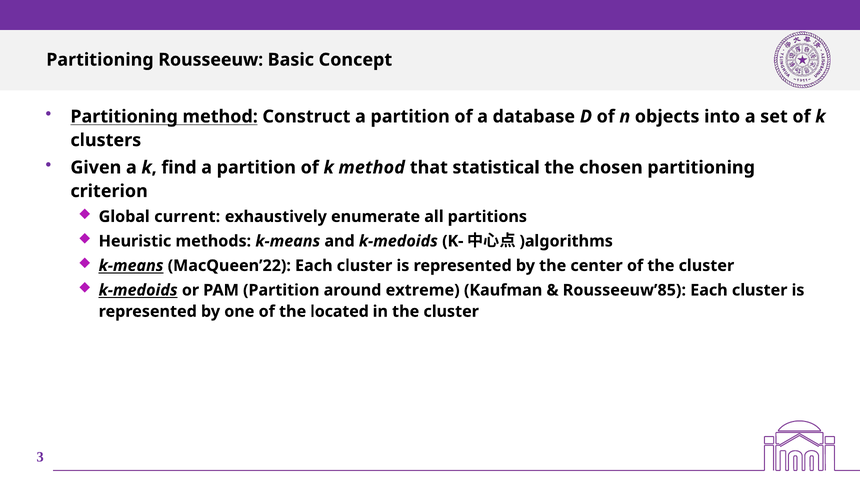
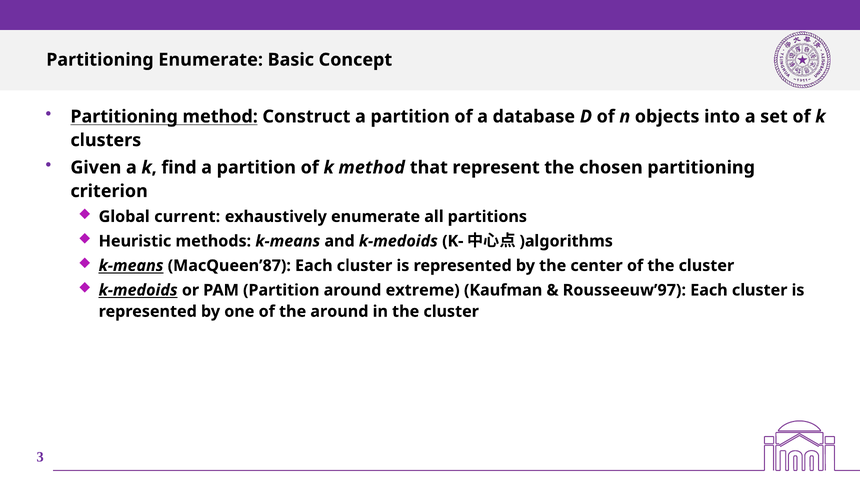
Partitioning Rousseeuw: Rousseeuw -> Enumerate
statistical: statistical -> represent
MacQueen’22: MacQueen’22 -> MacQueen’87
Rousseeuw’85: Rousseeuw’85 -> Rousseeuw’97
the located: located -> around
